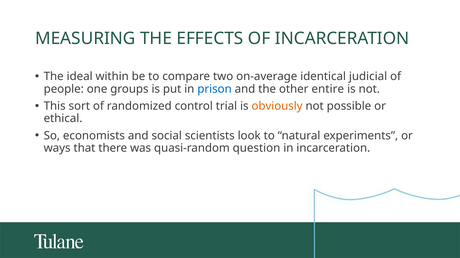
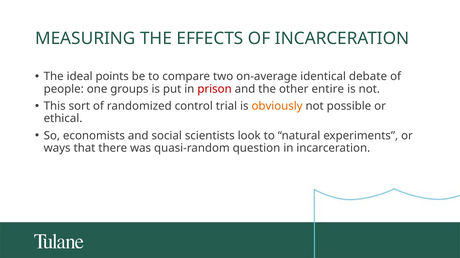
within: within -> points
judicial: judicial -> debate
prison colour: blue -> red
